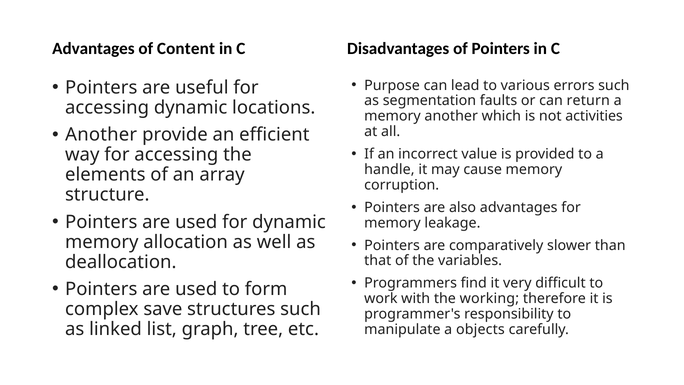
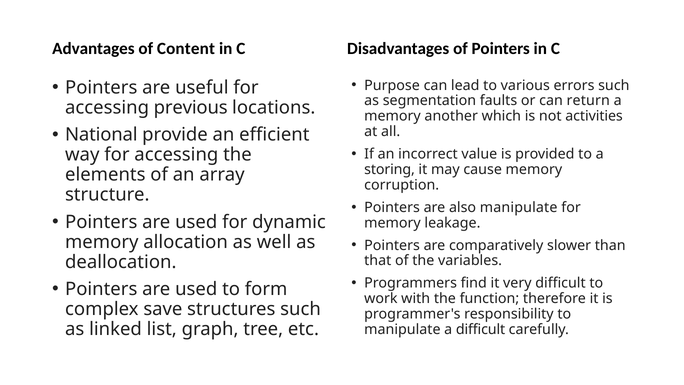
accessing dynamic: dynamic -> previous
Another at (101, 135): Another -> National
handle: handle -> storing
also advantages: advantages -> manipulate
working: working -> function
a objects: objects -> difficult
